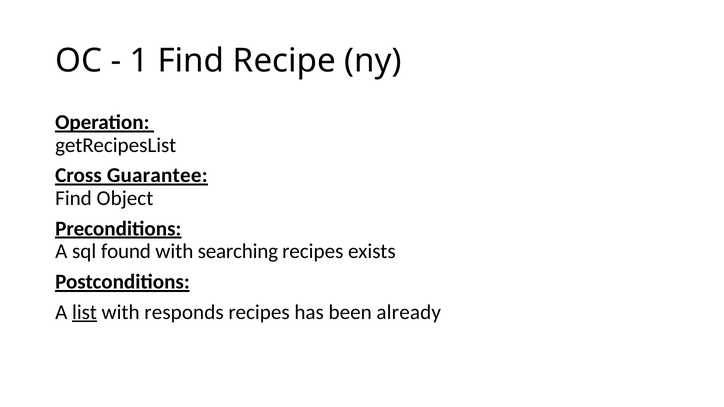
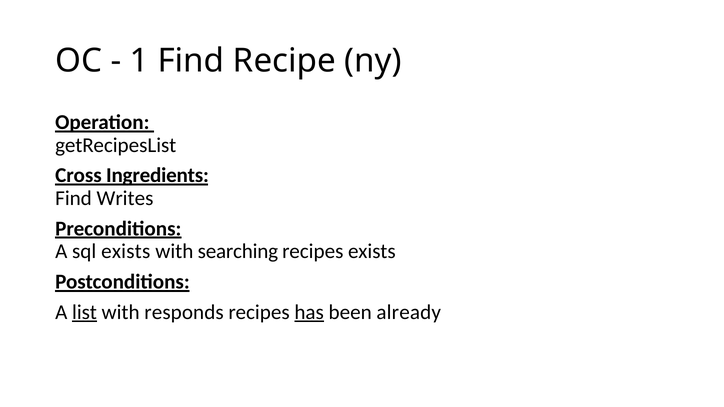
Guarantee: Guarantee -> Ingredients
Object: Object -> Writes
sql found: found -> exists
has underline: none -> present
